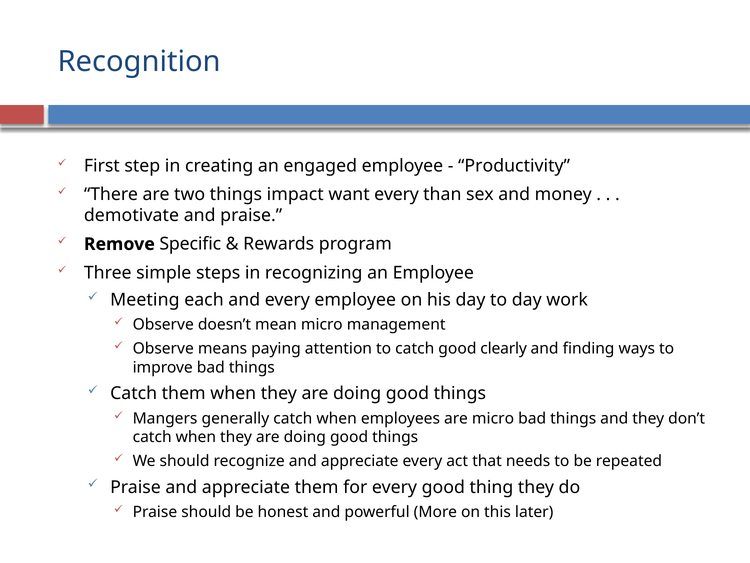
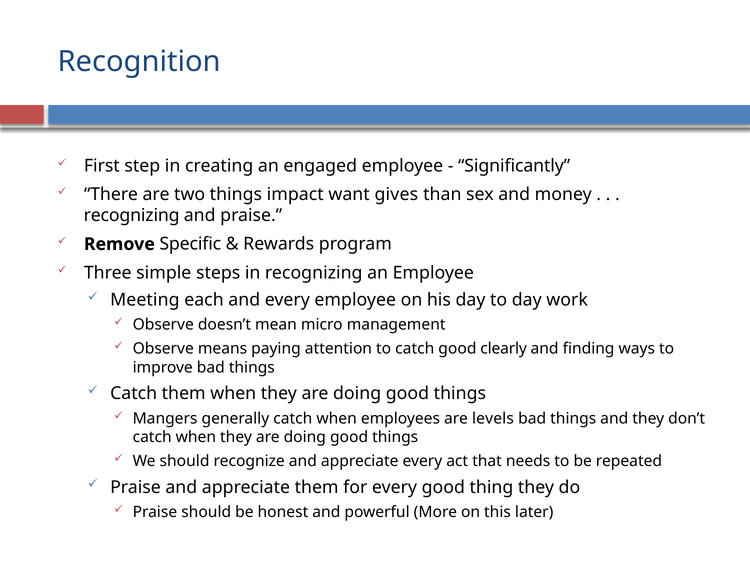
Productivity: Productivity -> Significantly
want every: every -> gives
demotivate at (131, 215): demotivate -> recognizing
are micro: micro -> levels
